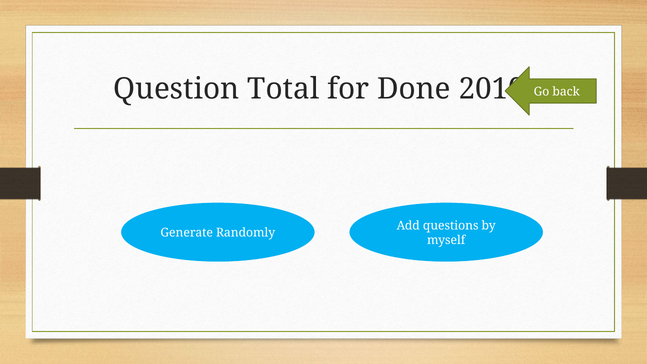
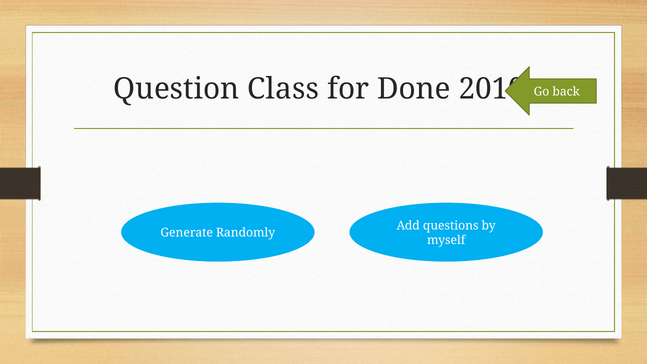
Total: Total -> Class
